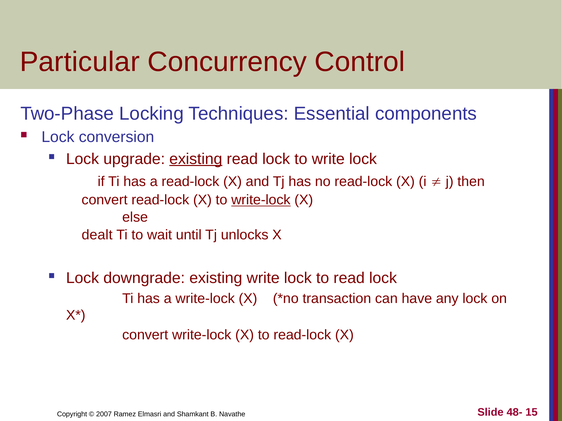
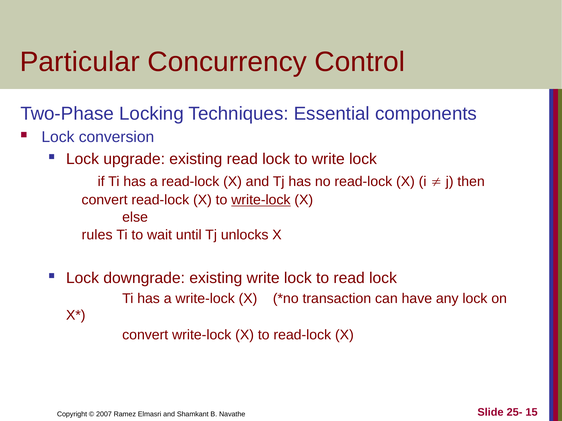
existing at (196, 159) underline: present -> none
dealt: dealt -> rules
48-: 48- -> 25-
